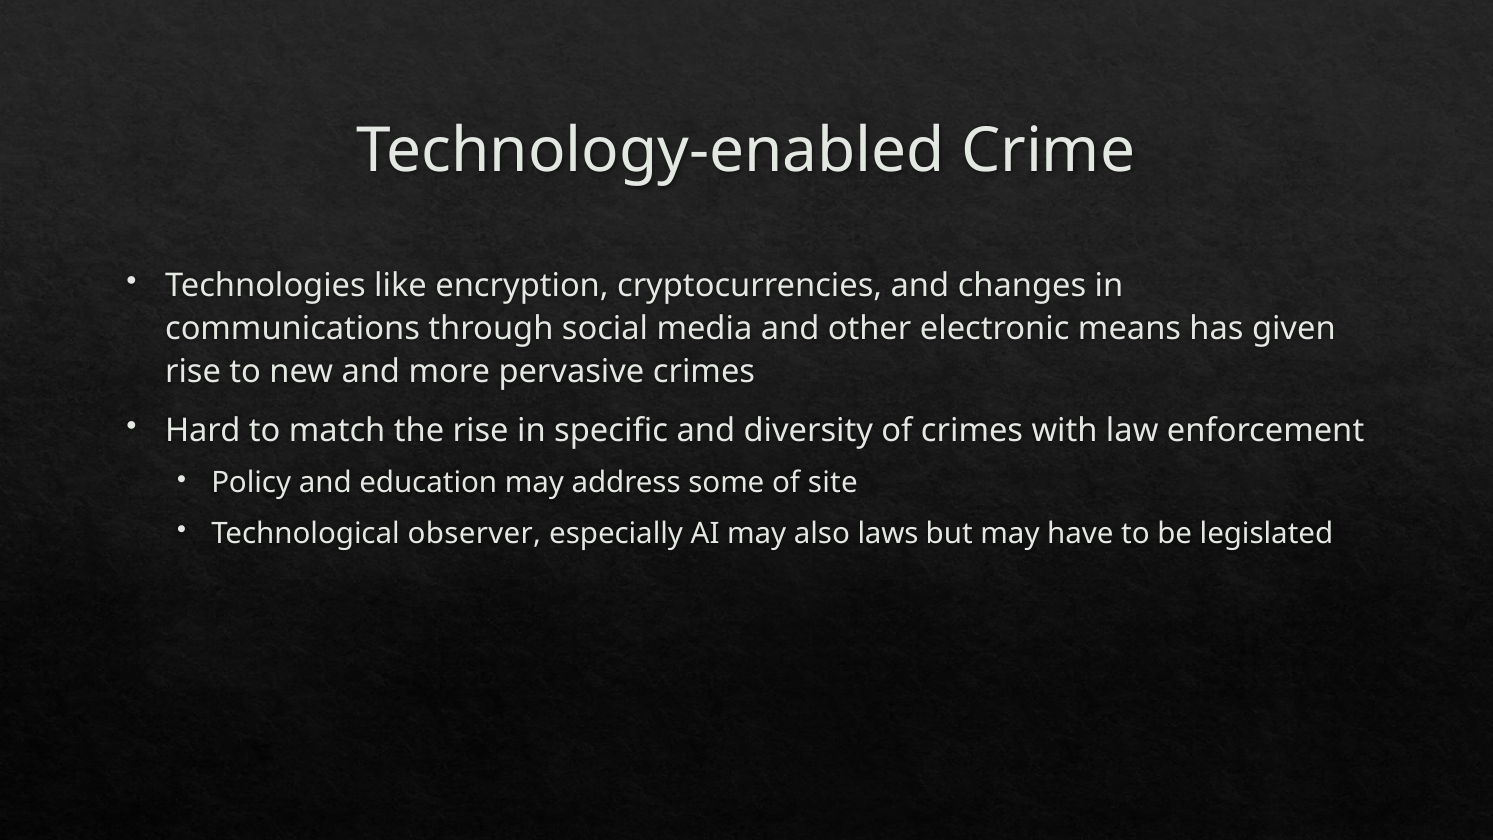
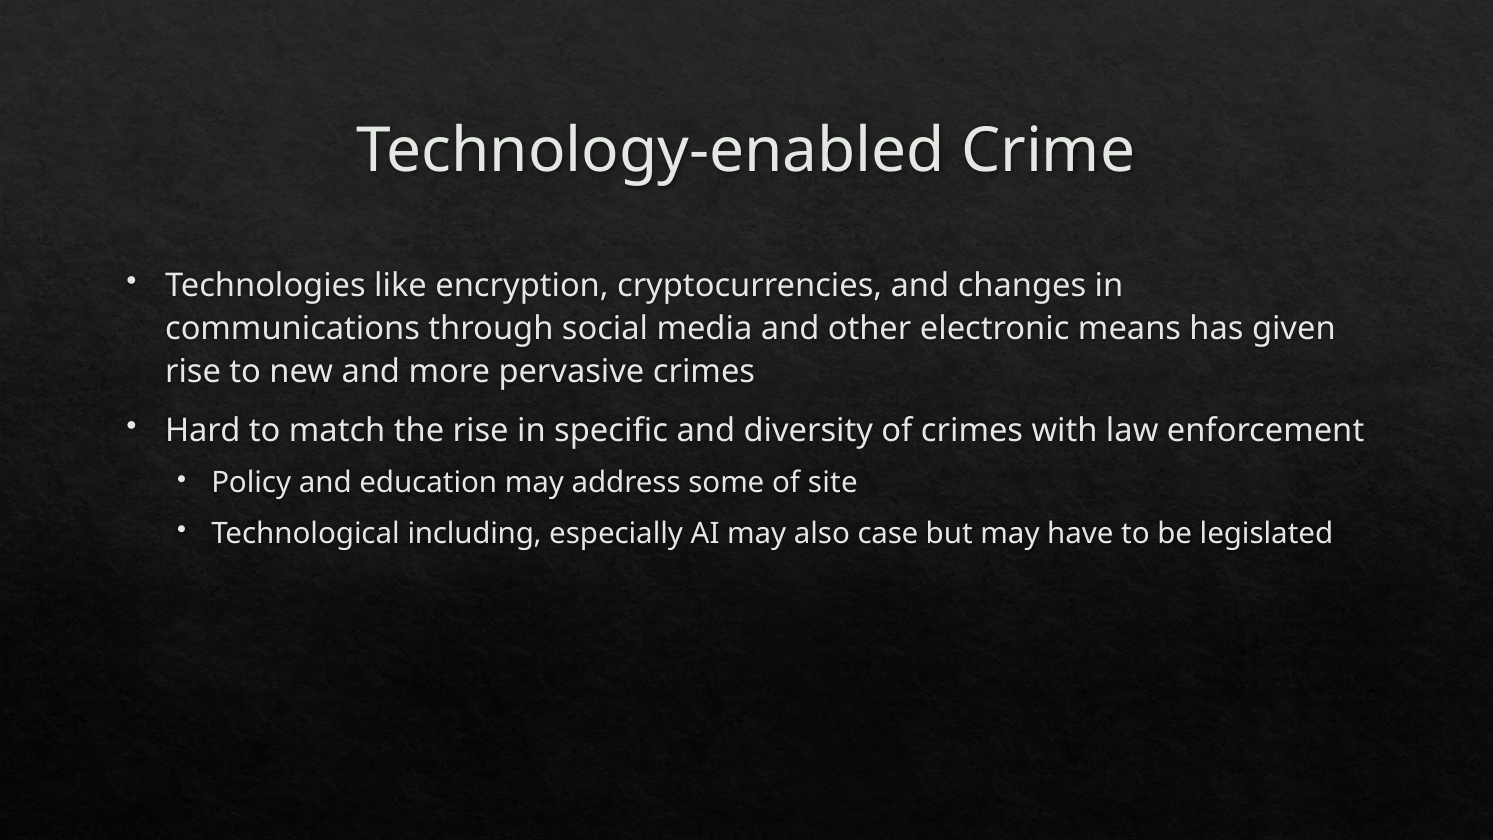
observer: observer -> including
laws: laws -> case
